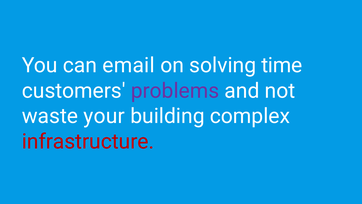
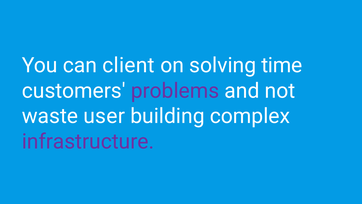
email: email -> client
your: your -> user
infrastructure colour: red -> purple
